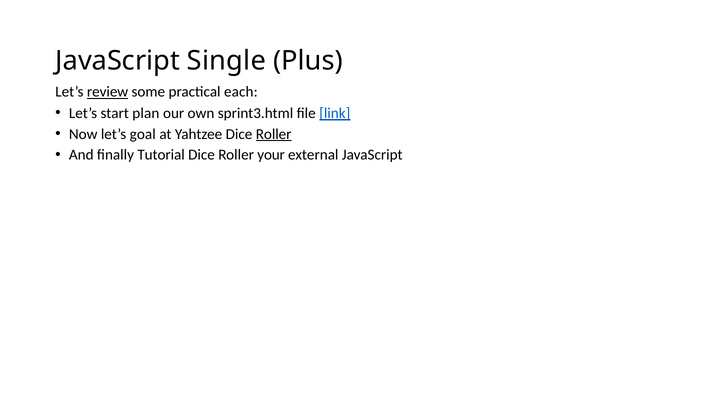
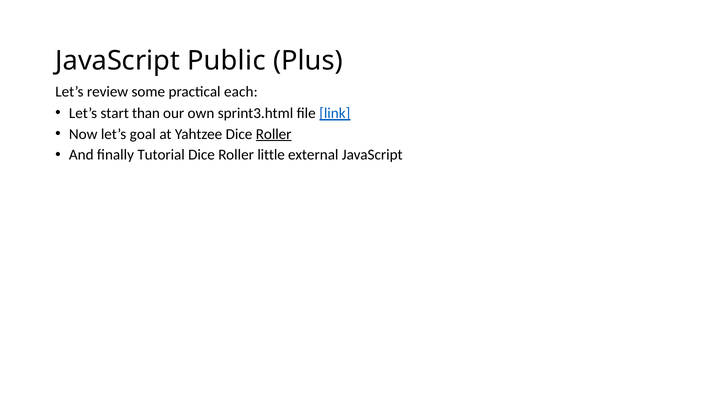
Single: Single -> Public
review underline: present -> none
plan: plan -> than
your: your -> little
